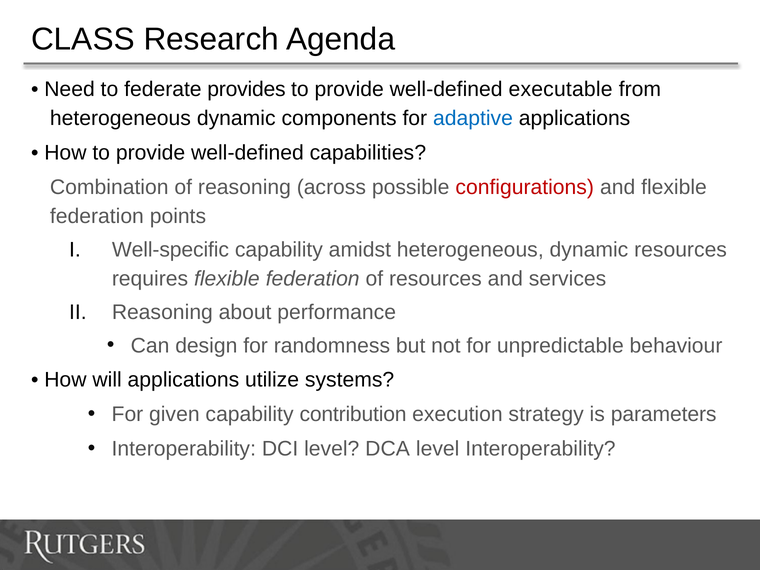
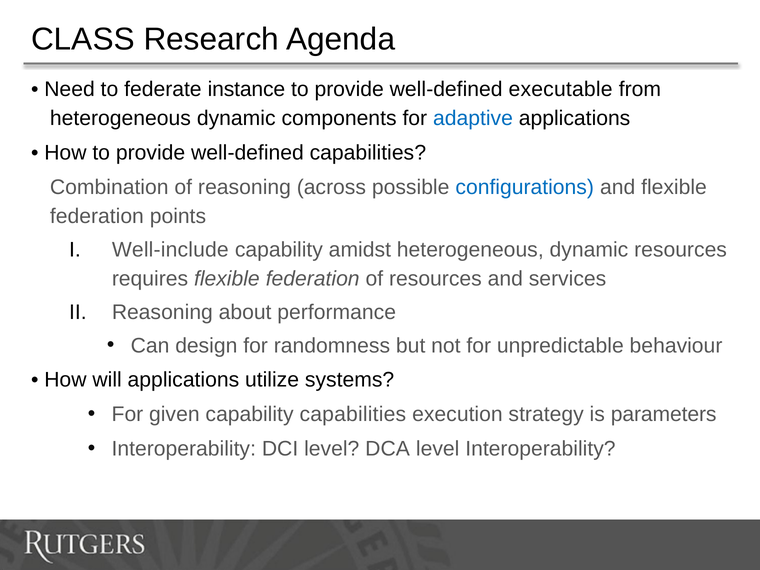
provides: provides -> instance
configurations colour: red -> blue
Well-specific: Well-specific -> Well-include
capability contribution: contribution -> capabilities
